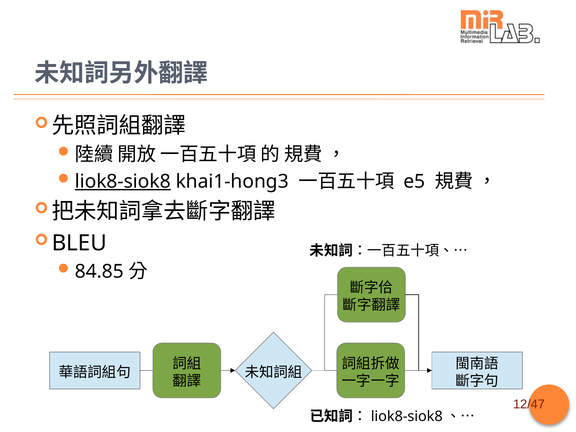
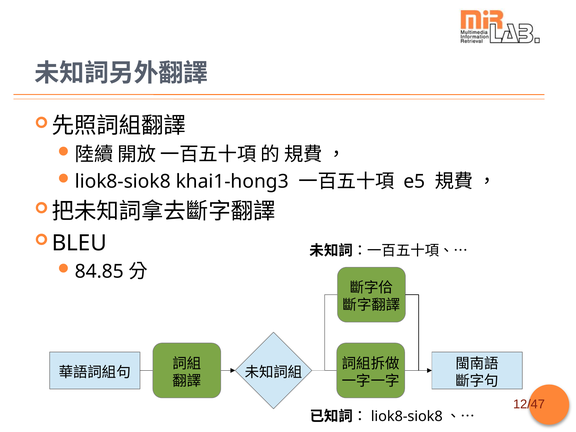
liok8-siok8 underline: present -> none
